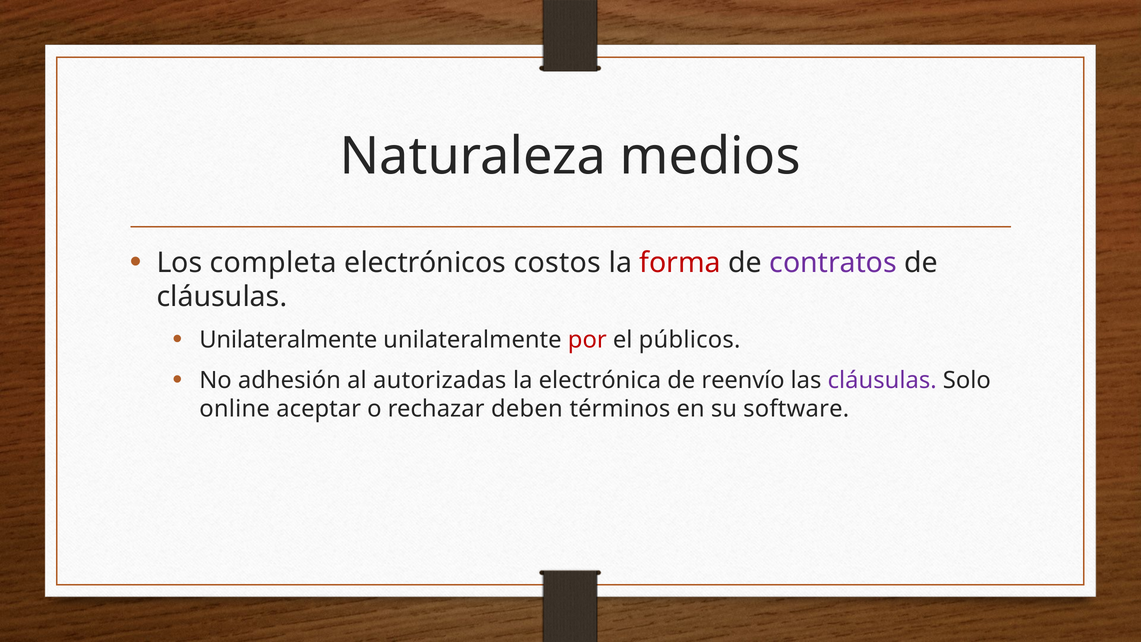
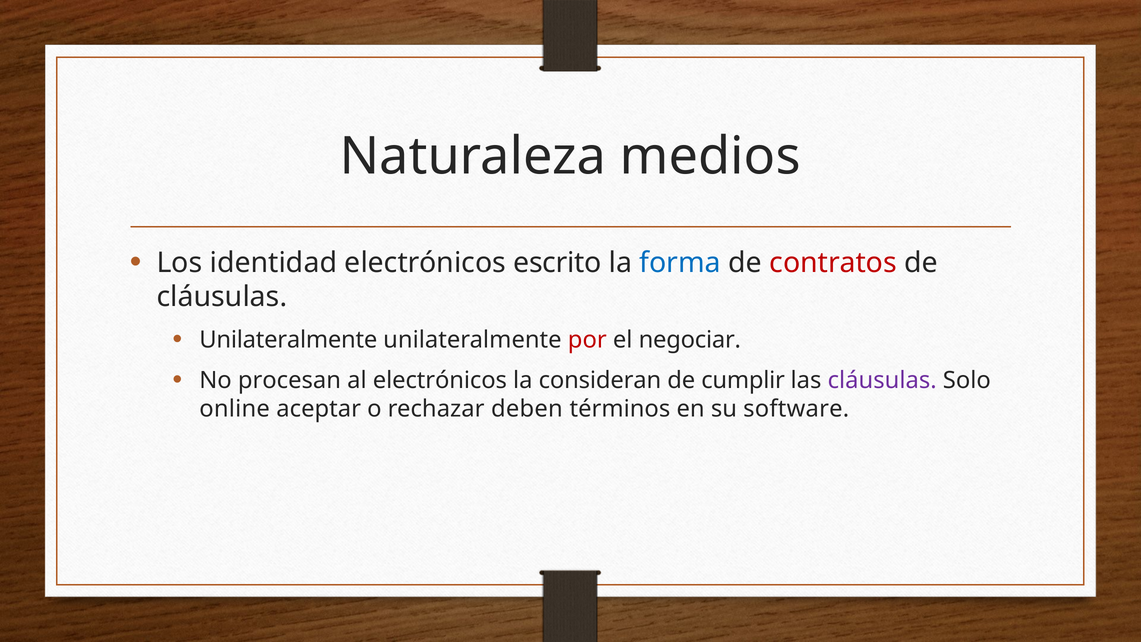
completa: completa -> identidad
costos: costos -> escrito
forma colour: red -> blue
contratos colour: purple -> red
públicos: públicos -> negociar
adhesión: adhesión -> procesan
al autorizadas: autorizadas -> electrónicos
electrónica: electrónica -> consideran
reenvío: reenvío -> cumplir
